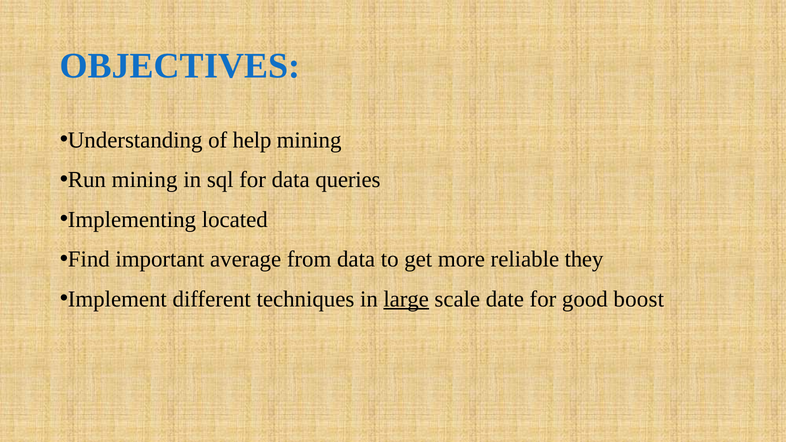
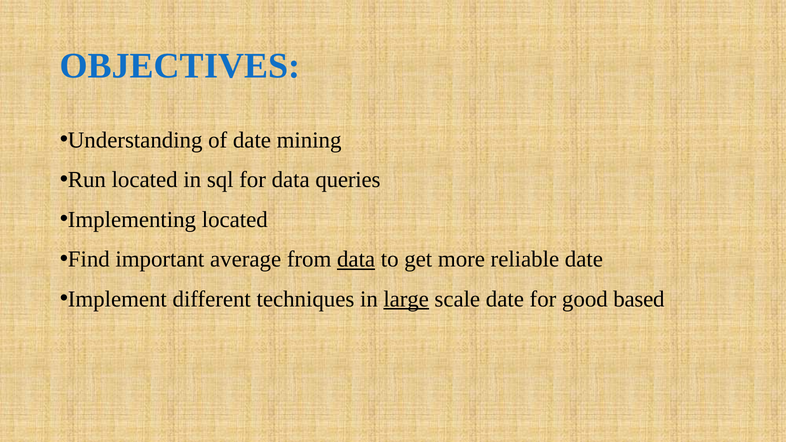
of help: help -> date
Run mining: mining -> located
data at (356, 259) underline: none -> present
reliable they: they -> date
boost: boost -> based
